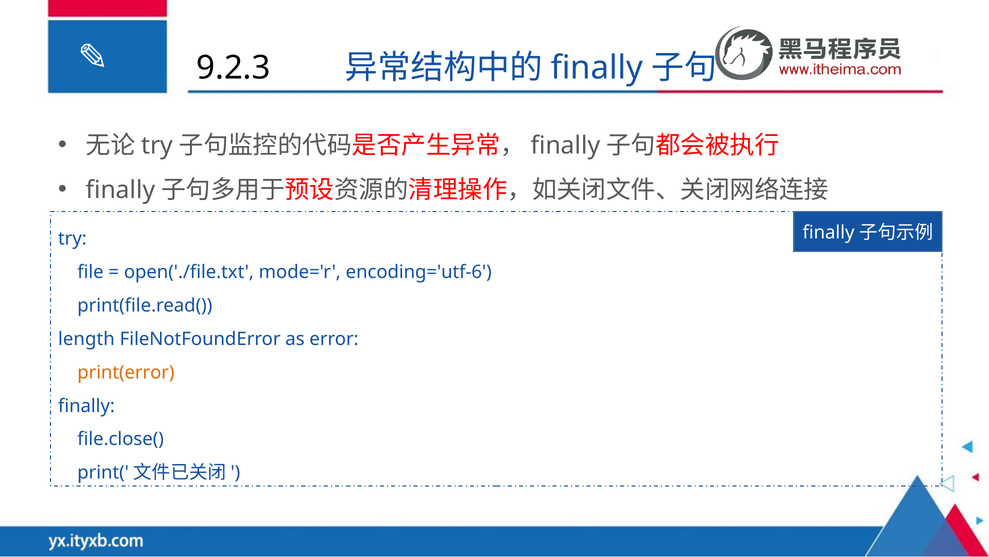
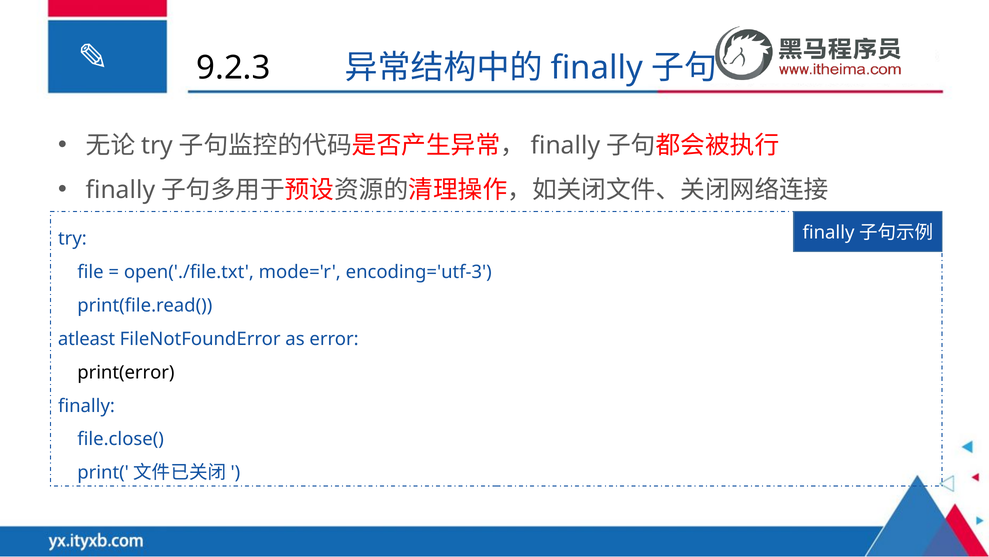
encoding='utf-6: encoding='utf-6 -> encoding='utf-3
length: length -> atleast
print(error colour: orange -> black
